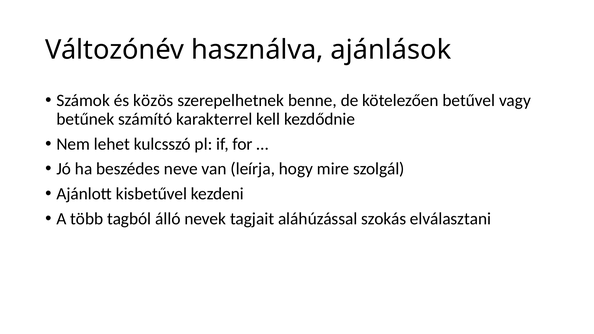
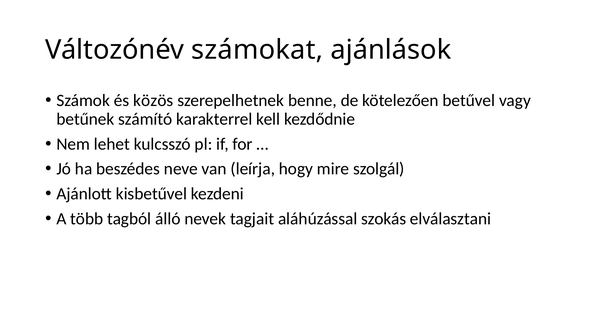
használva: használva -> számokat
